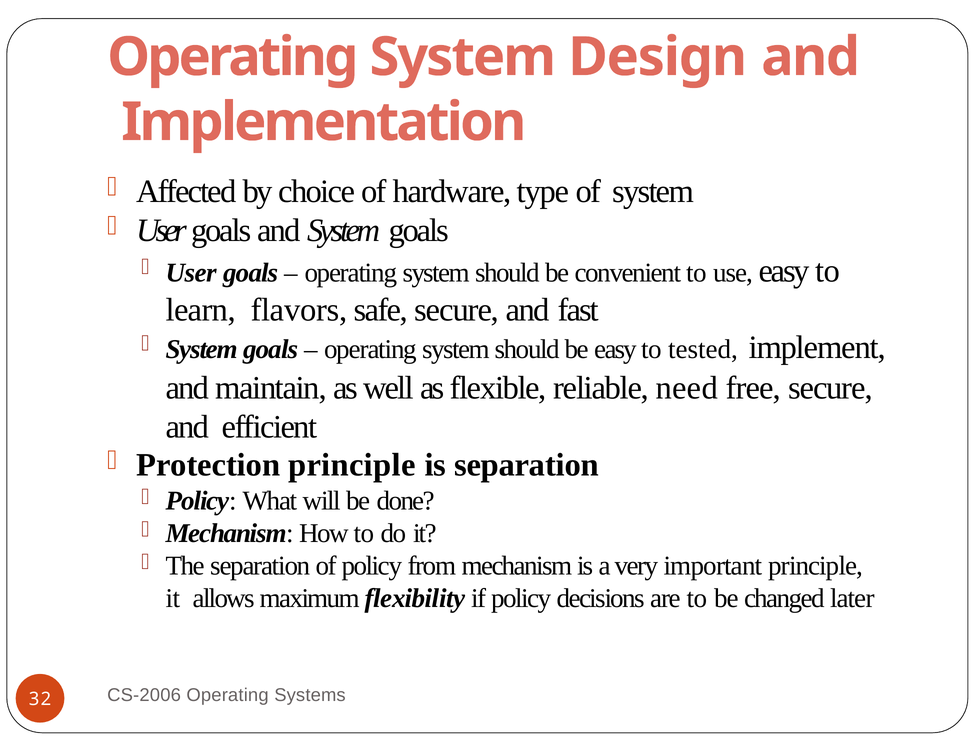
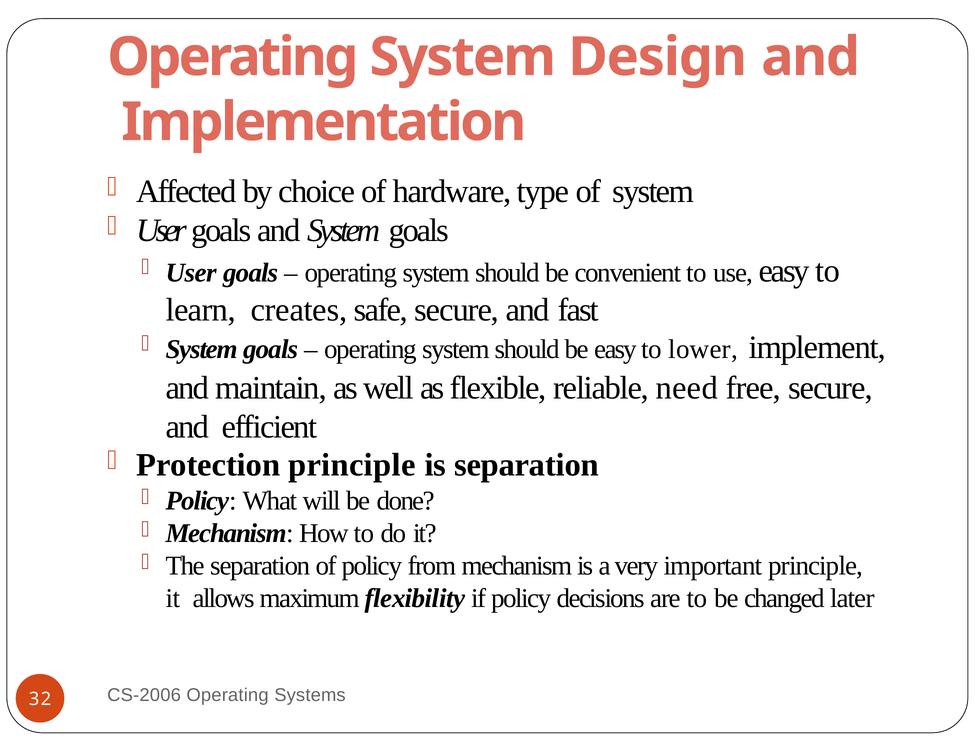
flavors: flavors -> creates
tested: tested -> lower
